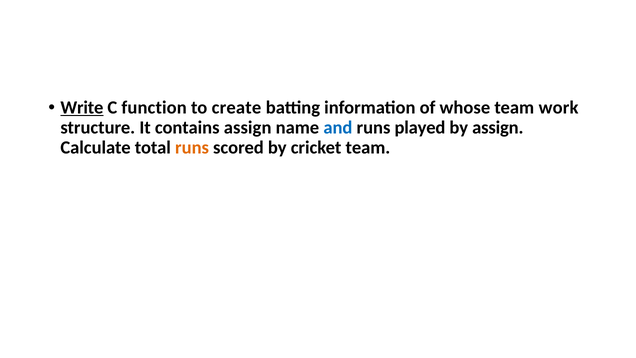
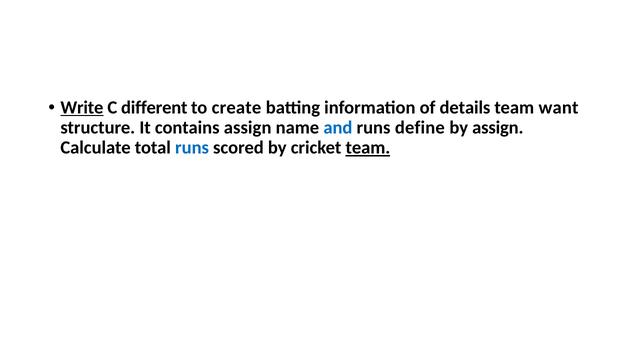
function: function -> different
whose: whose -> details
work: work -> want
played: played -> define
runs at (192, 148) colour: orange -> blue
team at (368, 148) underline: none -> present
